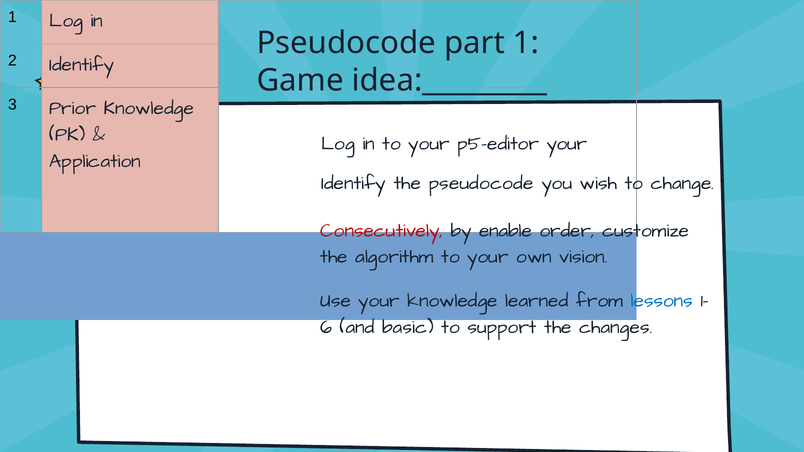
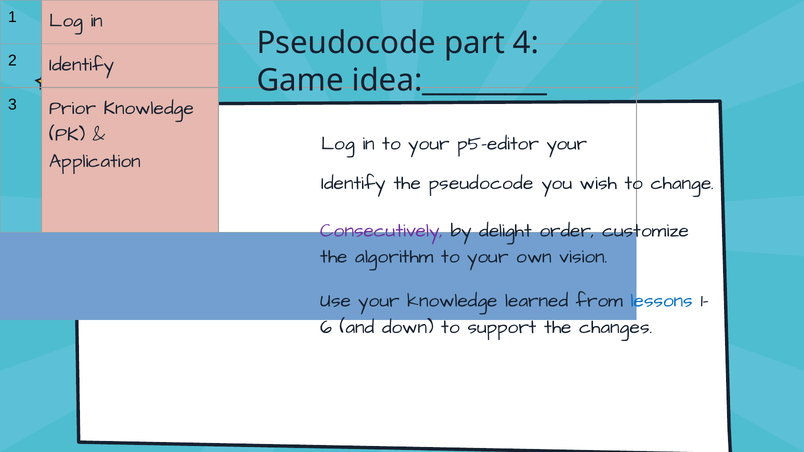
part 1: 1 -> 4
Consecutively colour: red -> purple
enable: enable -> delight
basic: basic -> down
